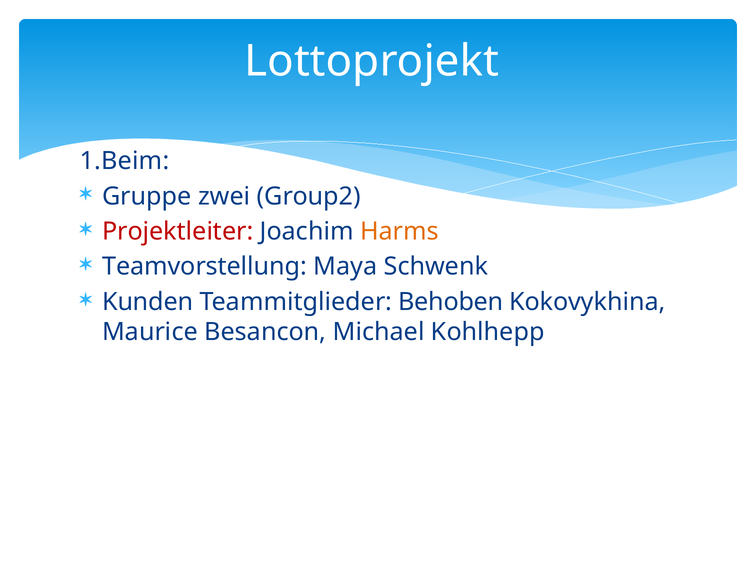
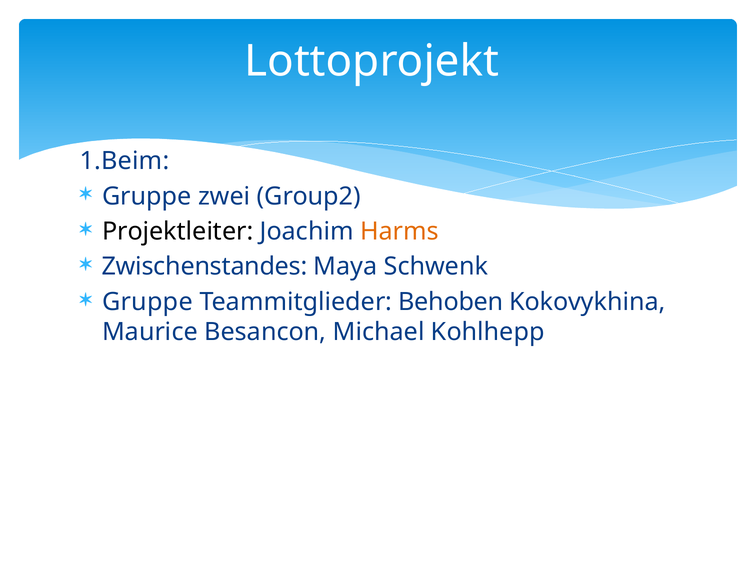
Projektleiter colour: red -> black
Teamvorstellung: Teamvorstellung -> Zwischenstandes
Kunden at (148, 302): Kunden -> Gruppe
